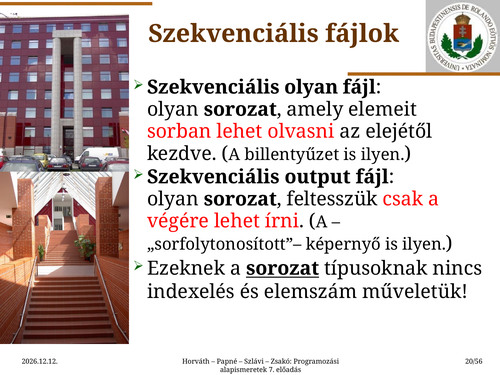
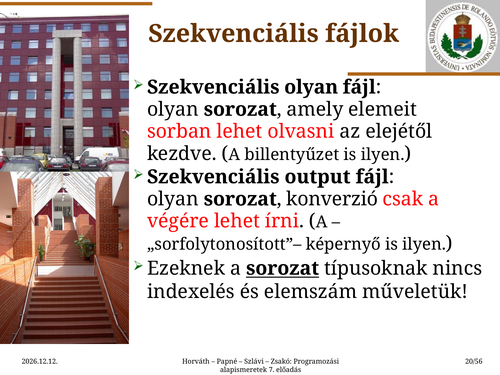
feltesszük: feltesszük -> konverzió
